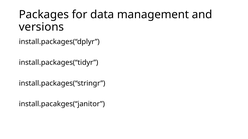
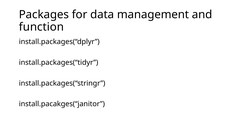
versions: versions -> function
